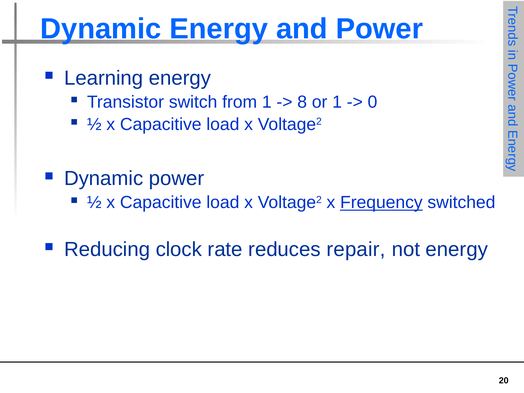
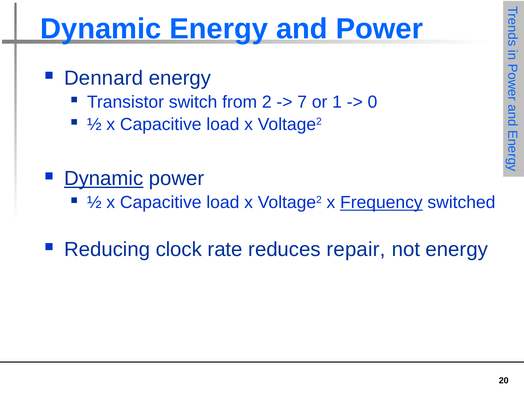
Learning: Learning -> Dennard
from 1: 1 -> 2
8: 8 -> 7
Dynamic at (104, 179) underline: none -> present
